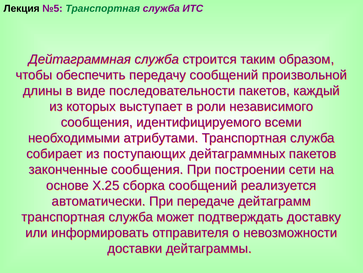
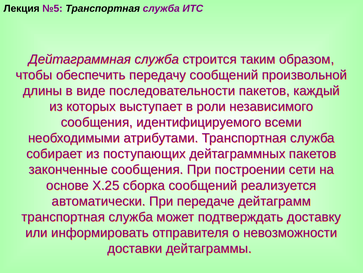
Транспортная at (103, 9) colour: green -> black
